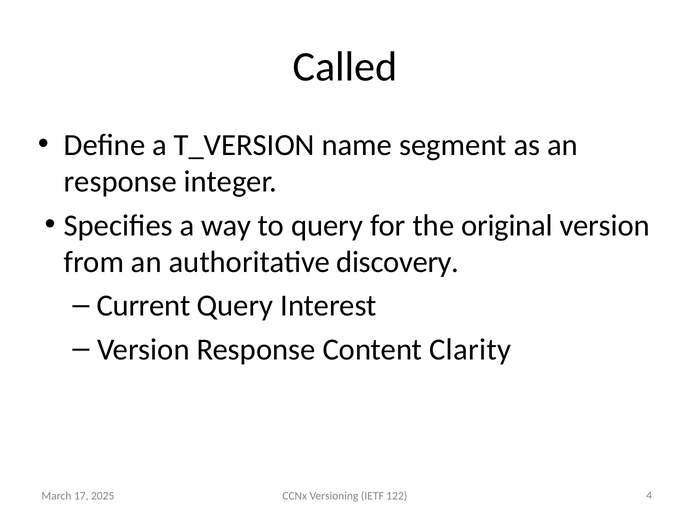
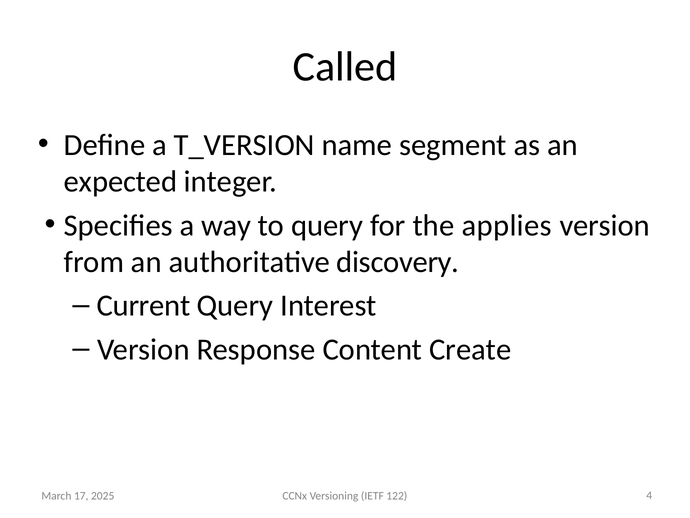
response at (120, 182): response -> expected
original: original -> applies
Clarity: Clarity -> Create
